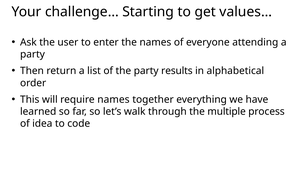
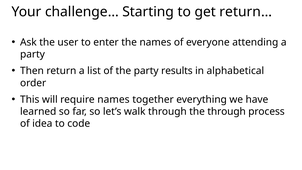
values…: values… -> return…
the multiple: multiple -> through
